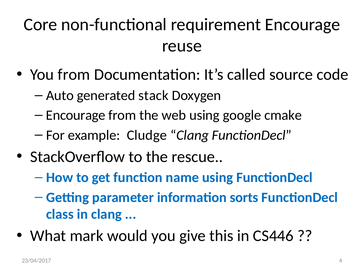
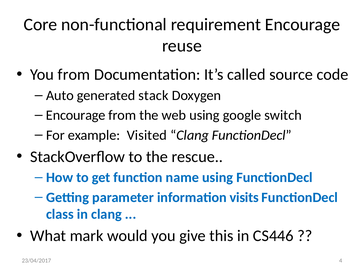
cmake: cmake -> switch
Cludge: Cludge -> Visited
sorts: sorts -> visits
